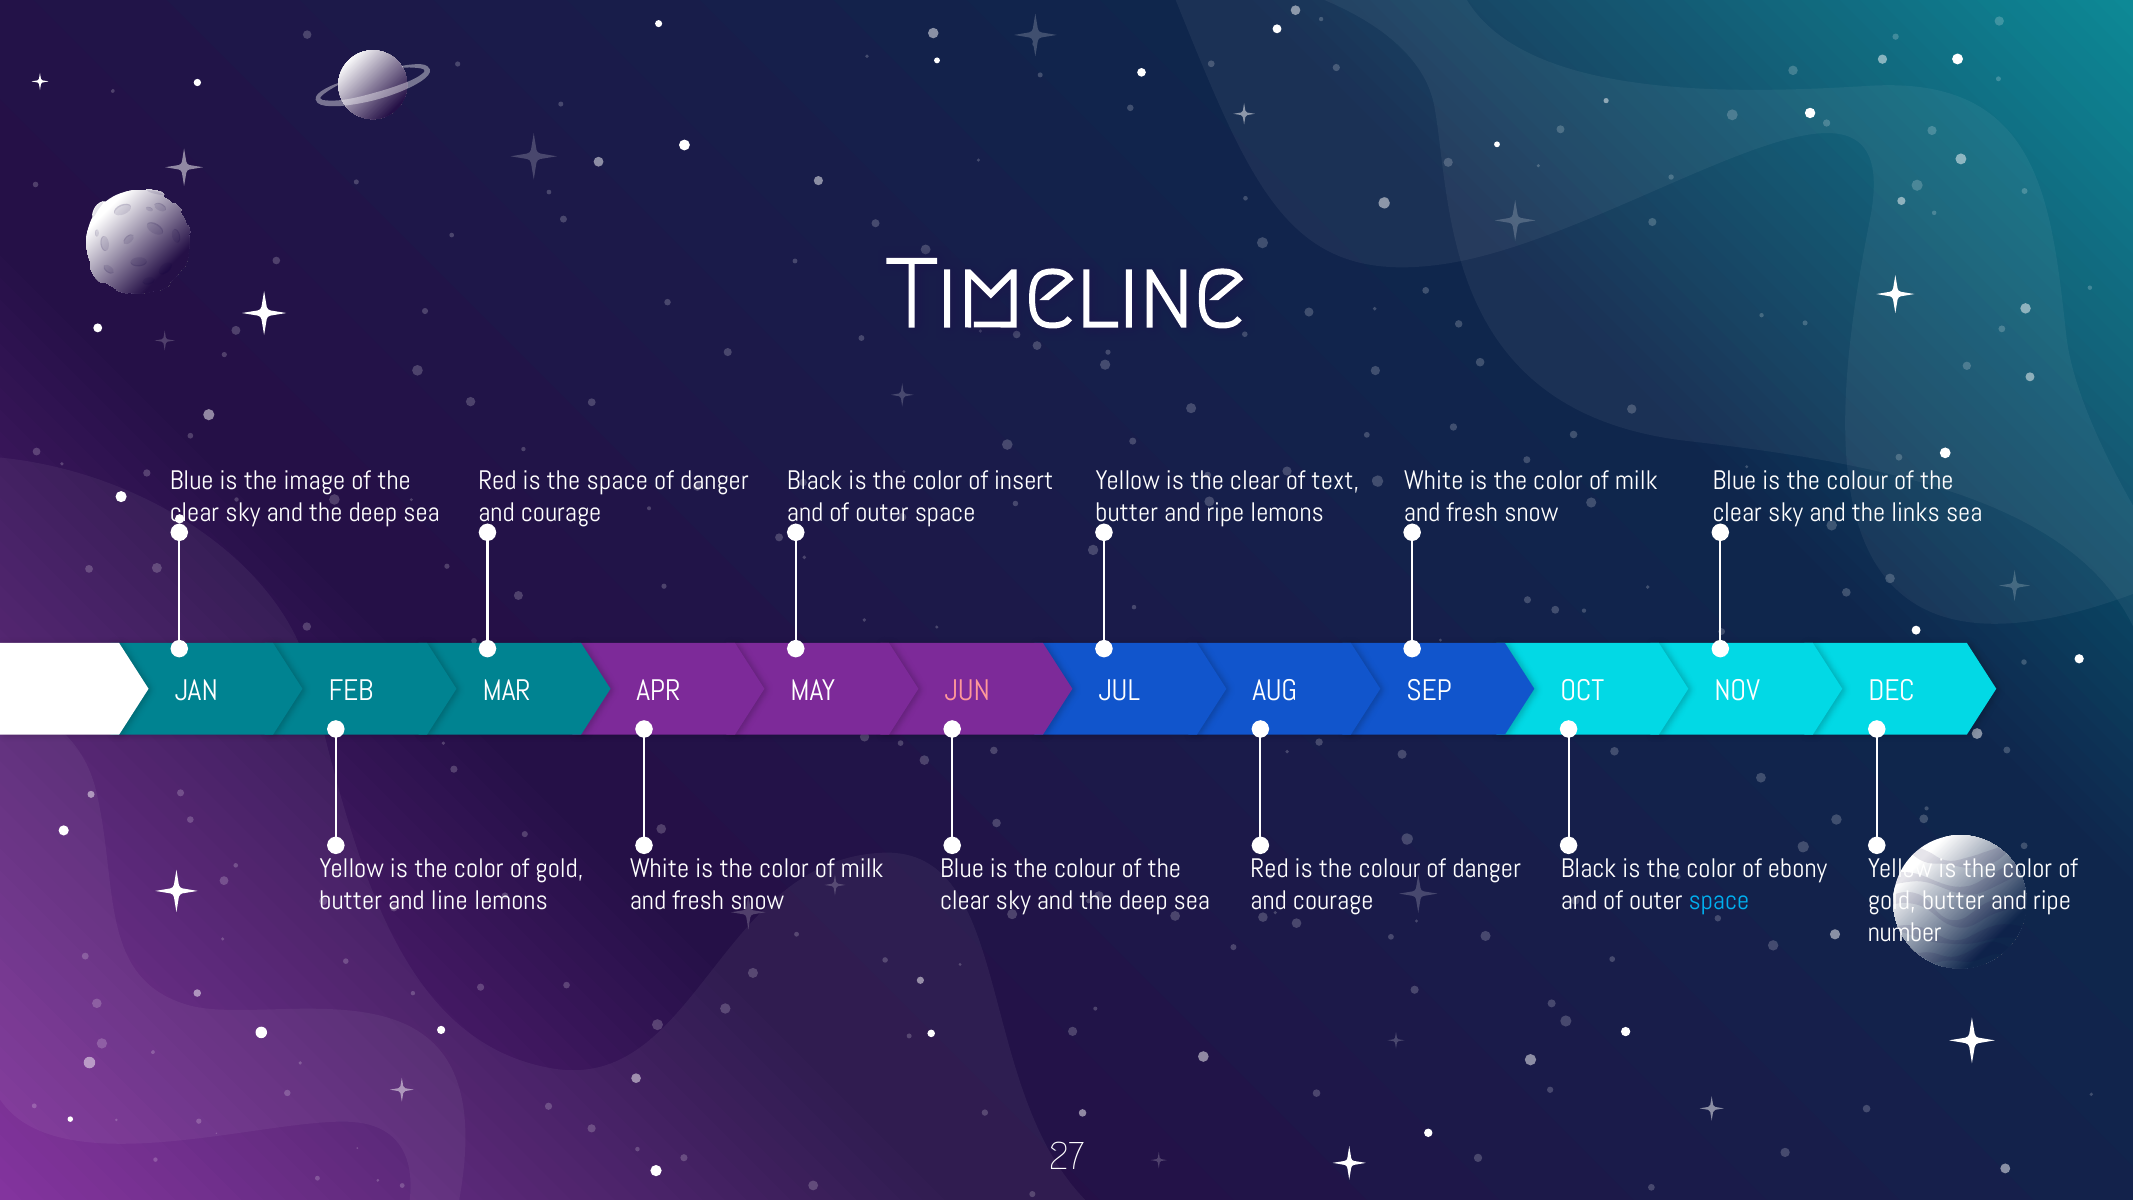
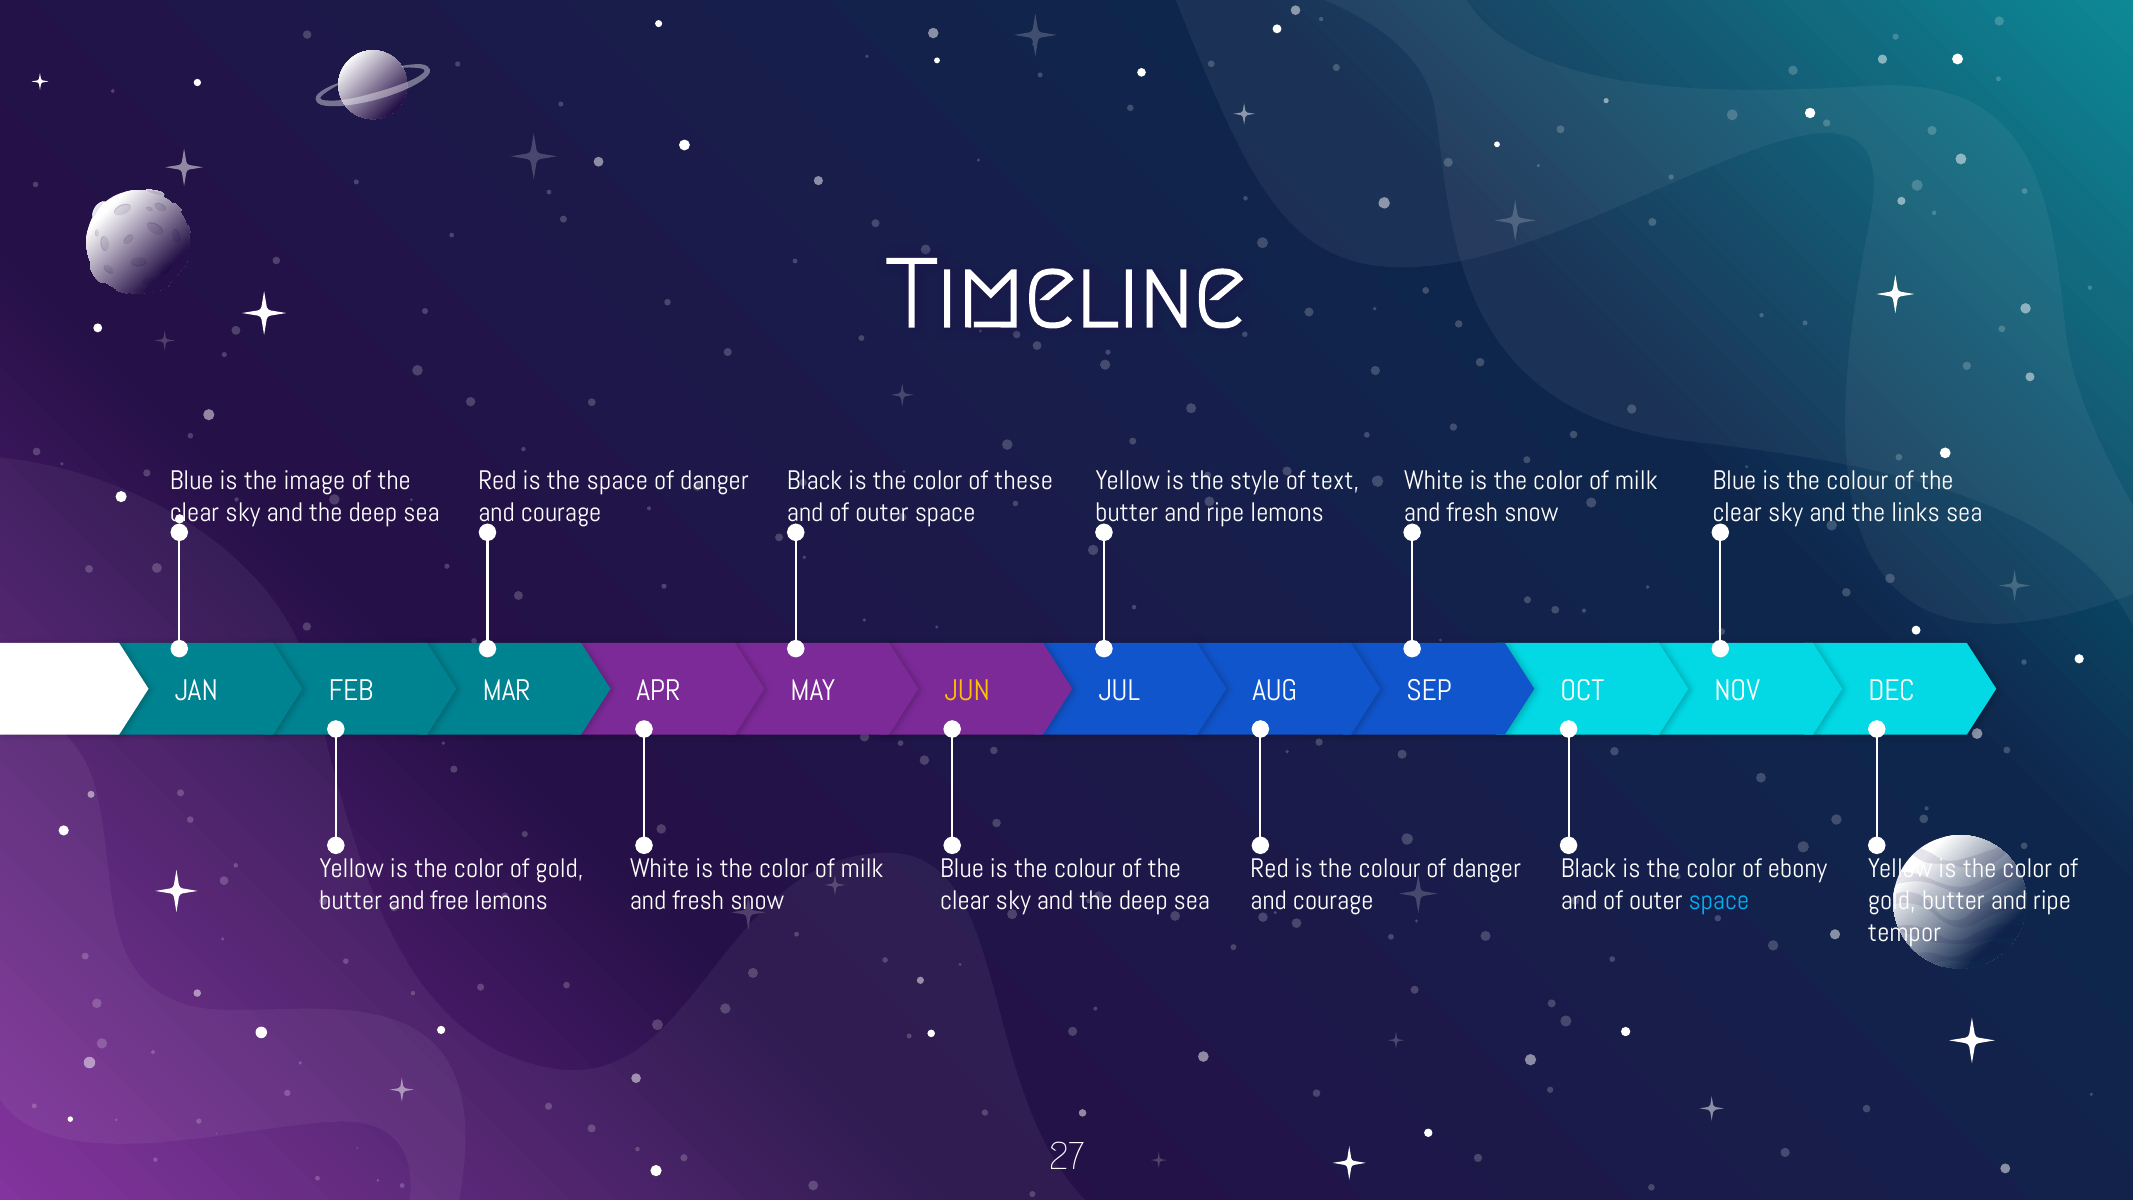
insert: insert -> these
is the clear: clear -> style
JUN colour: pink -> yellow
line: line -> free
number: number -> tempor
